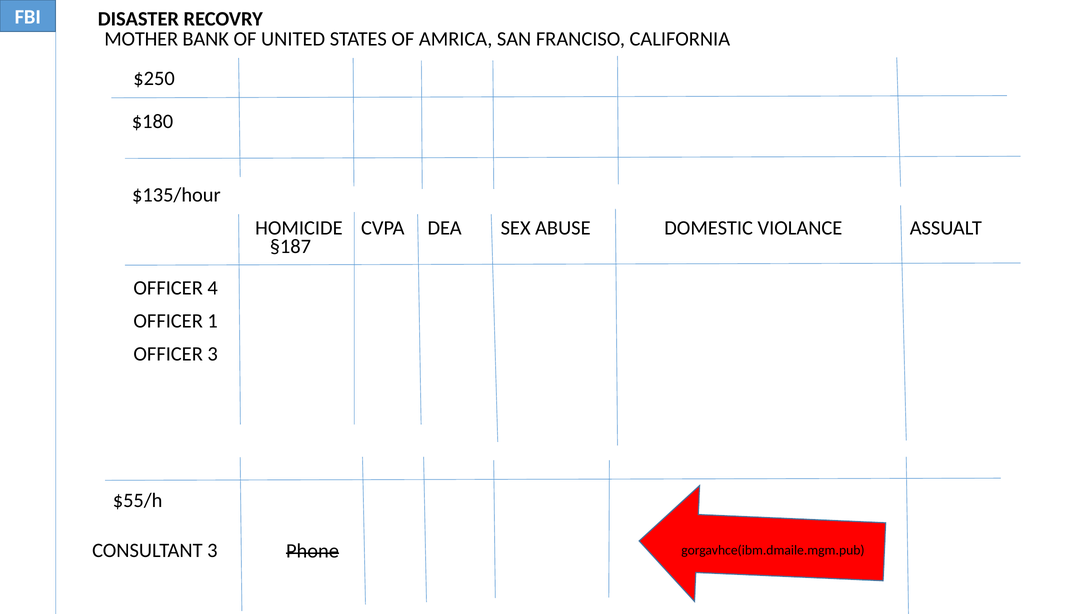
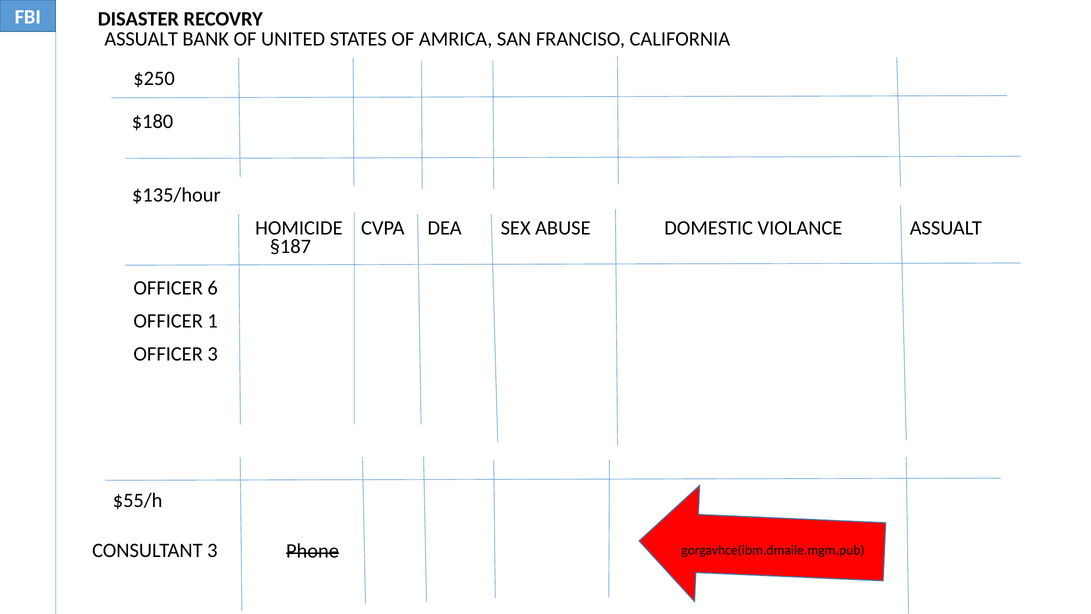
MOTHER at (141, 39): MOTHER -> ASSUALT
4: 4 -> 6
